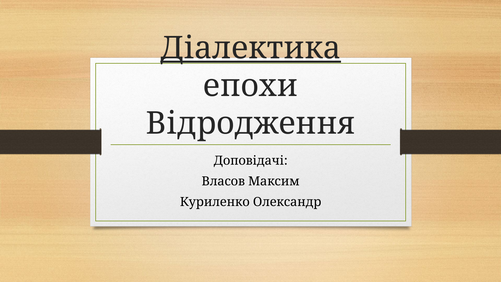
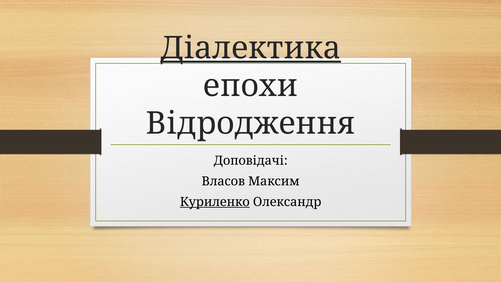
Куриленко underline: none -> present
